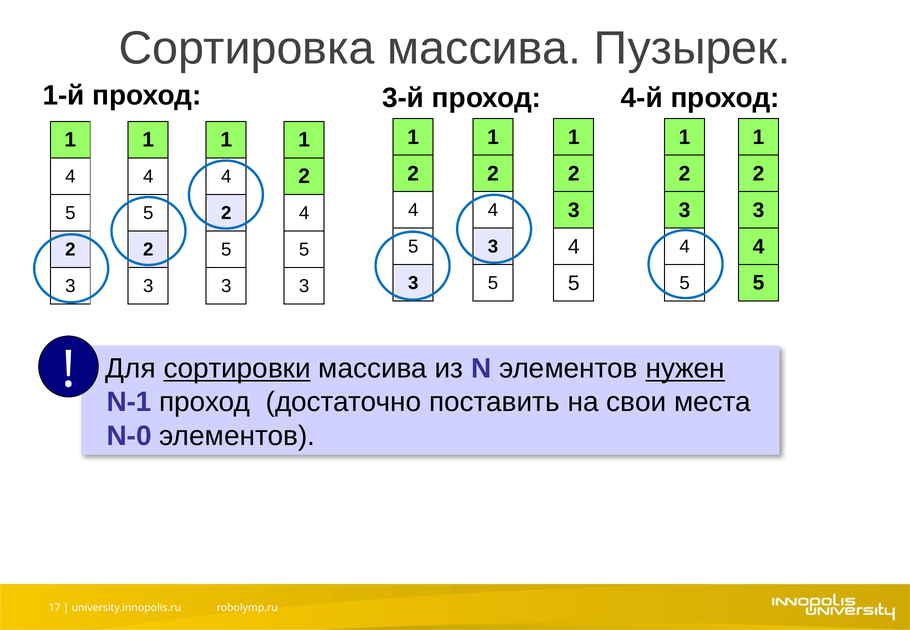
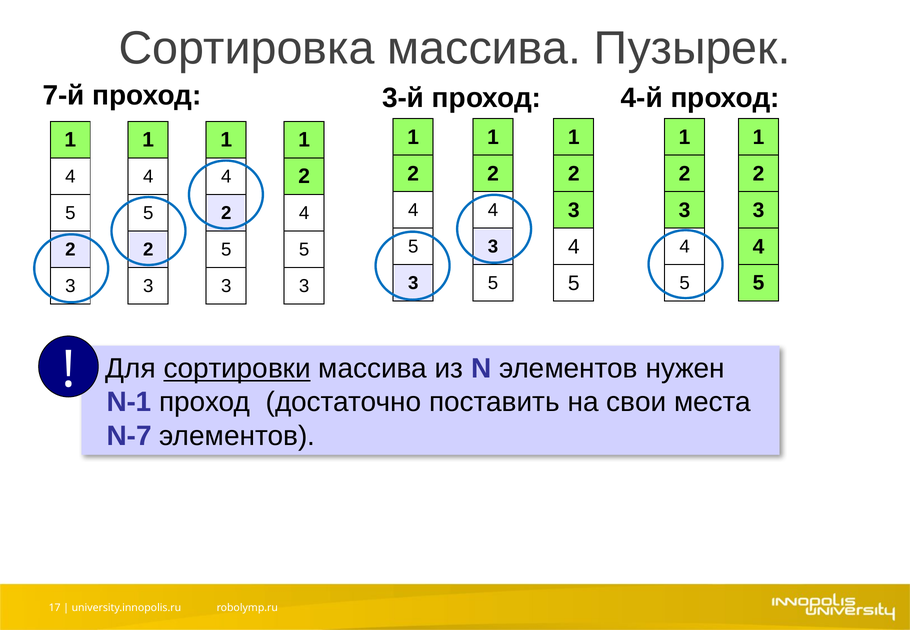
1-й: 1-й -> 7-й
нужен underline: present -> none
N-0: N-0 -> N-7
